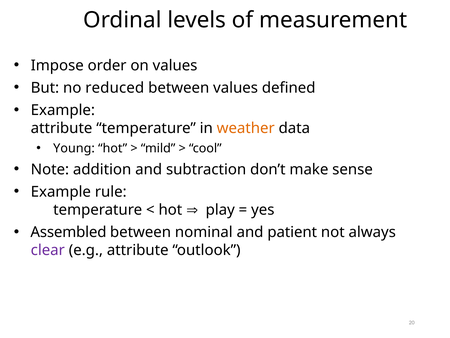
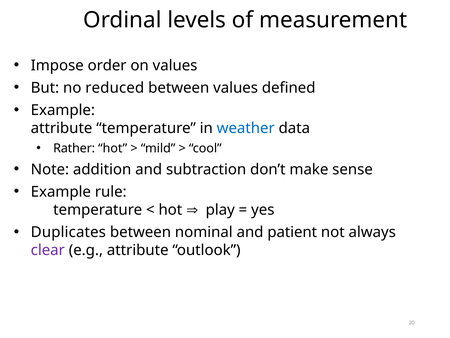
weather colour: orange -> blue
Young: Young -> Rather
Assembled: Assembled -> Duplicates
